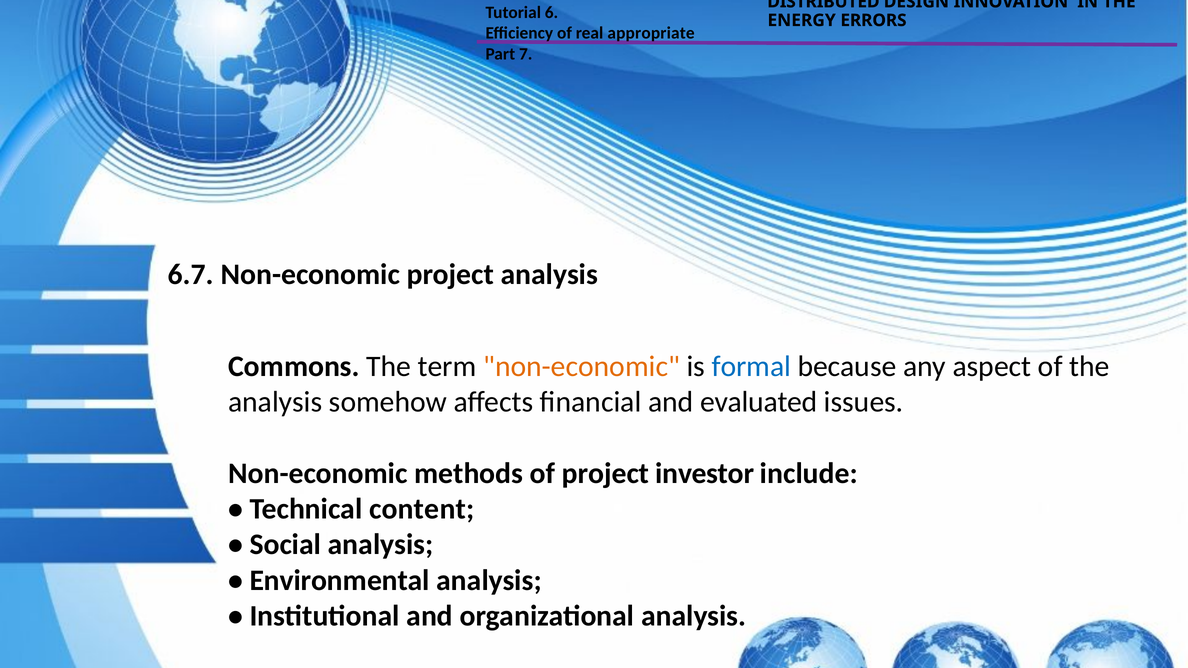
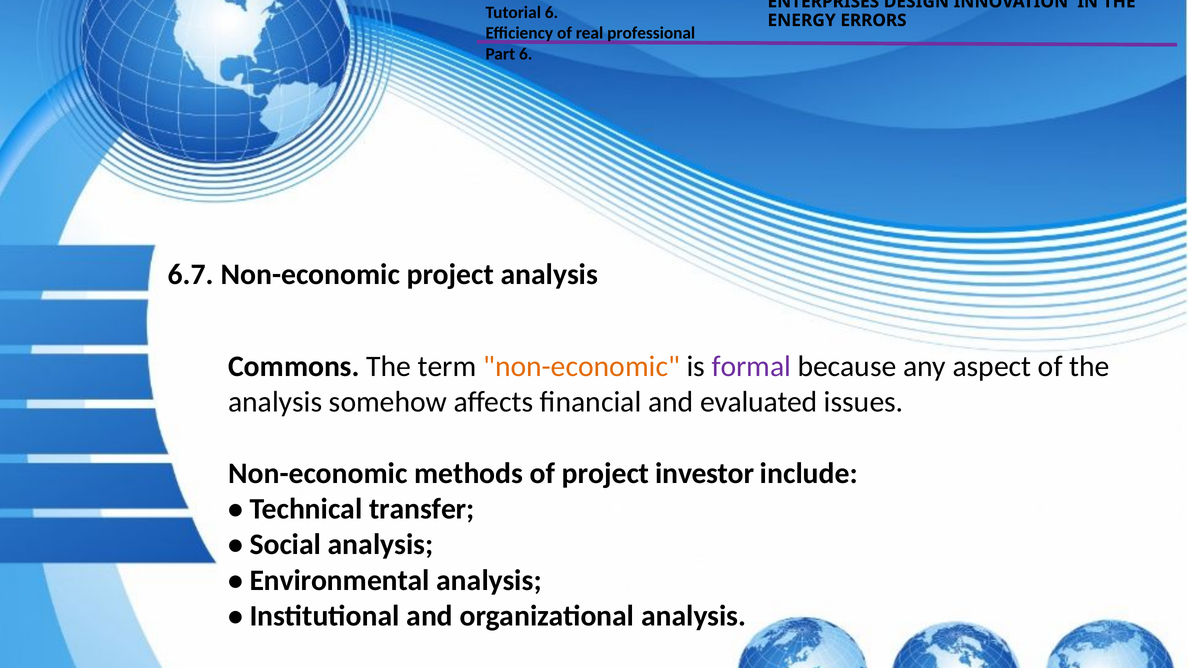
DISTRIBUTED: DISTRIBUTED -> ENTERPRISES
appropriate: appropriate -> professional
Part 7: 7 -> 6
formal colour: blue -> purple
content: content -> transfer
